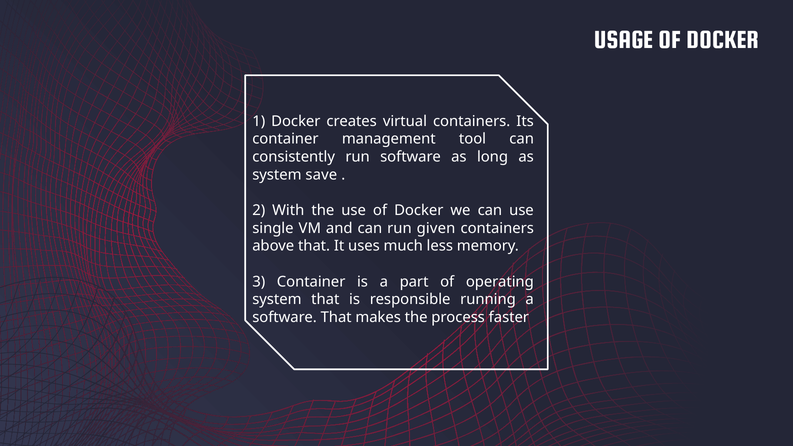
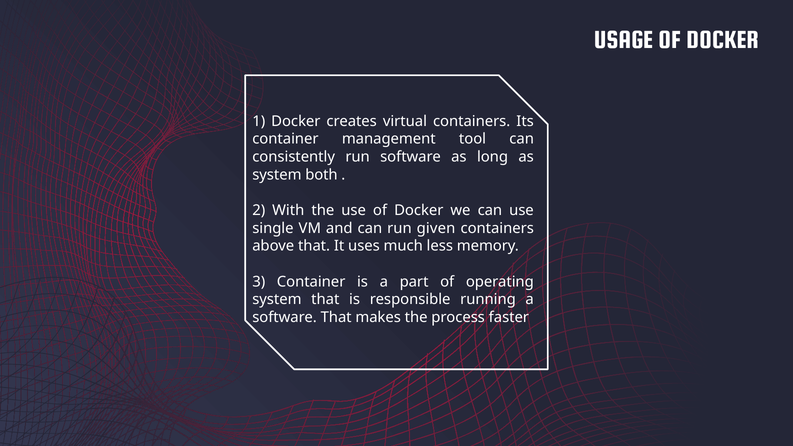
save: save -> both
